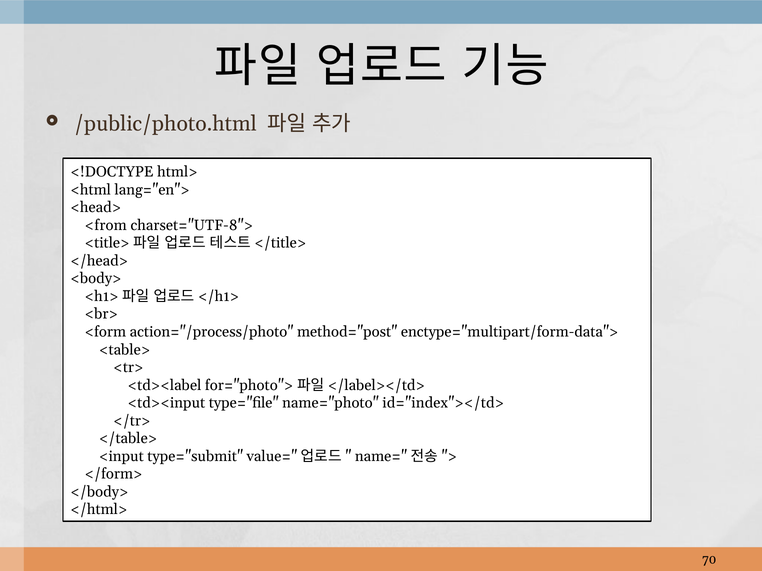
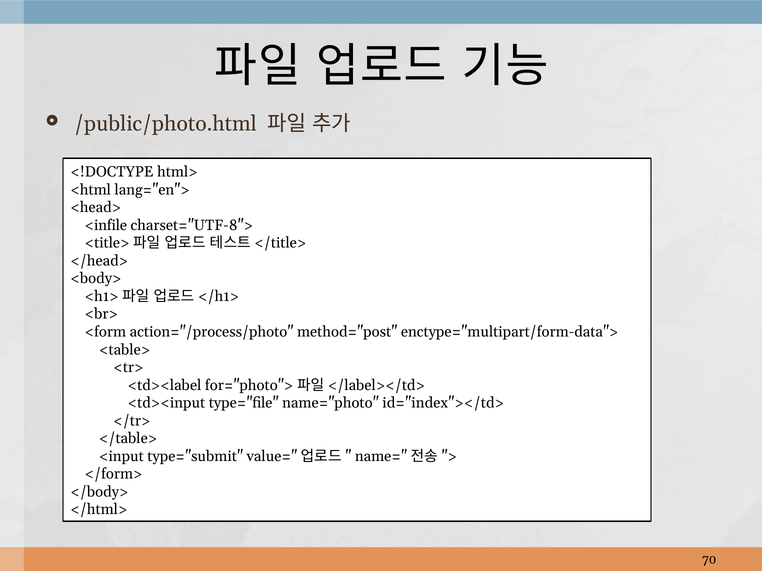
<from: <from -> <infile
